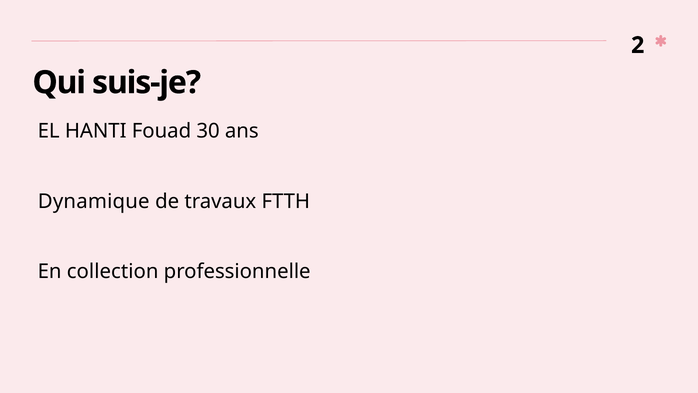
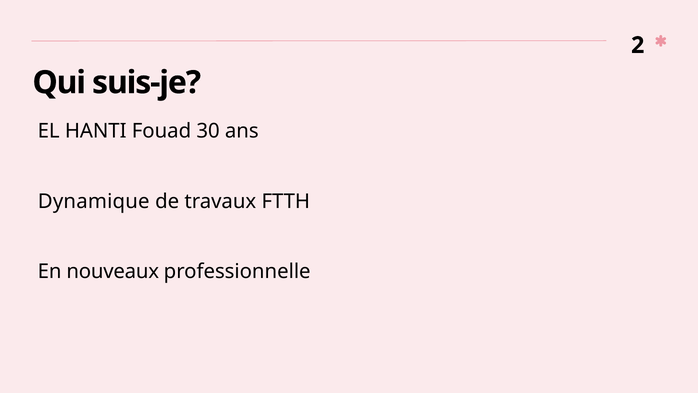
collection: collection -> nouveaux
